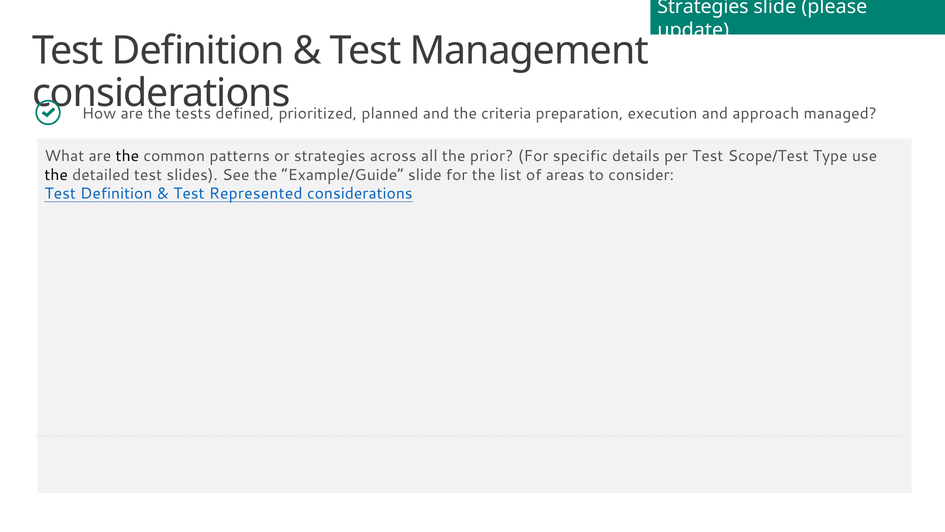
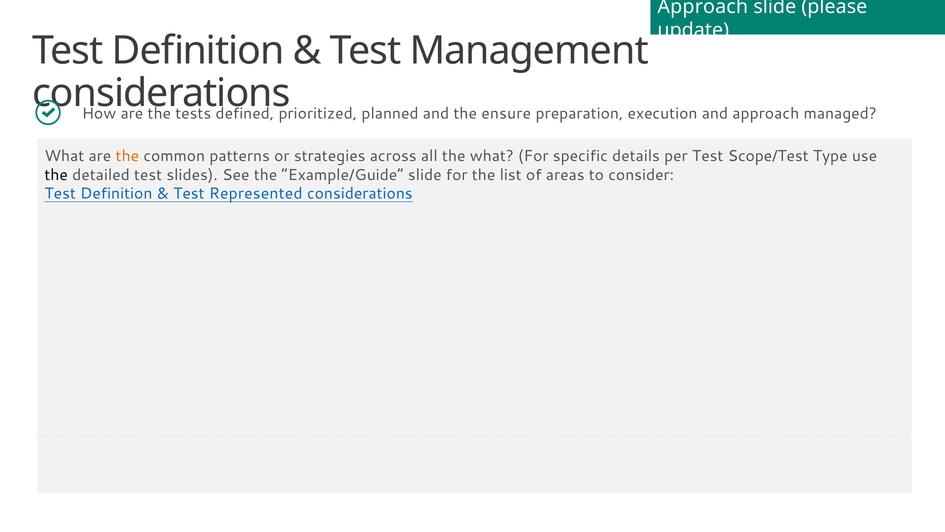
Strategies at (703, 7): Strategies -> Approach
criteria: criteria -> ensure
the at (127, 156) colour: black -> orange
the prior: prior -> what
